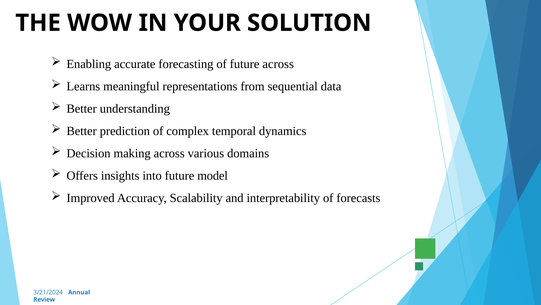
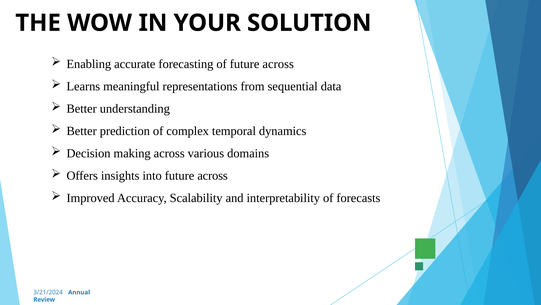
into future model: model -> across
